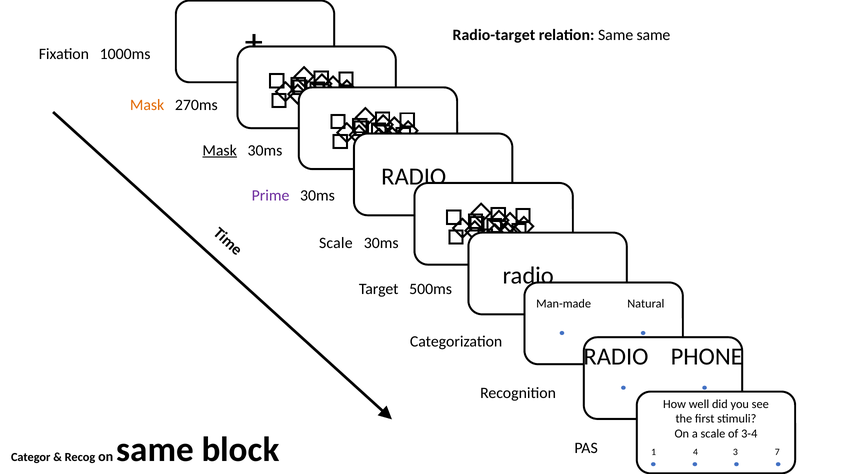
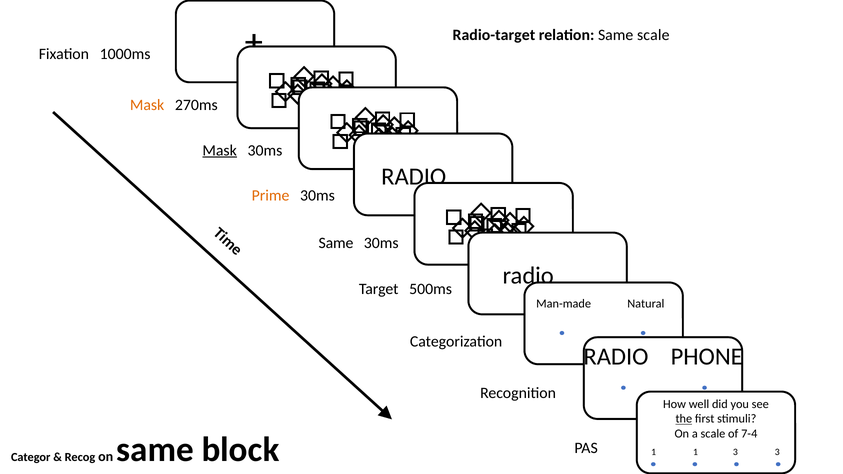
Same same: same -> scale
Prime colour: purple -> orange
Scale at (336, 243): Scale -> Same
the underline: none -> present
3-4: 3-4 -> 7-4
1 4: 4 -> 1
3 7: 7 -> 3
